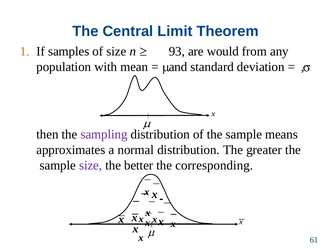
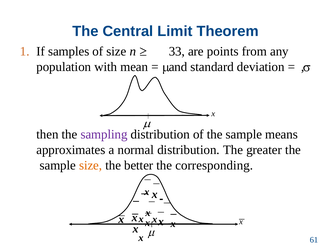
93: 93 -> 33
would: would -> points
size at (91, 165) colour: purple -> orange
